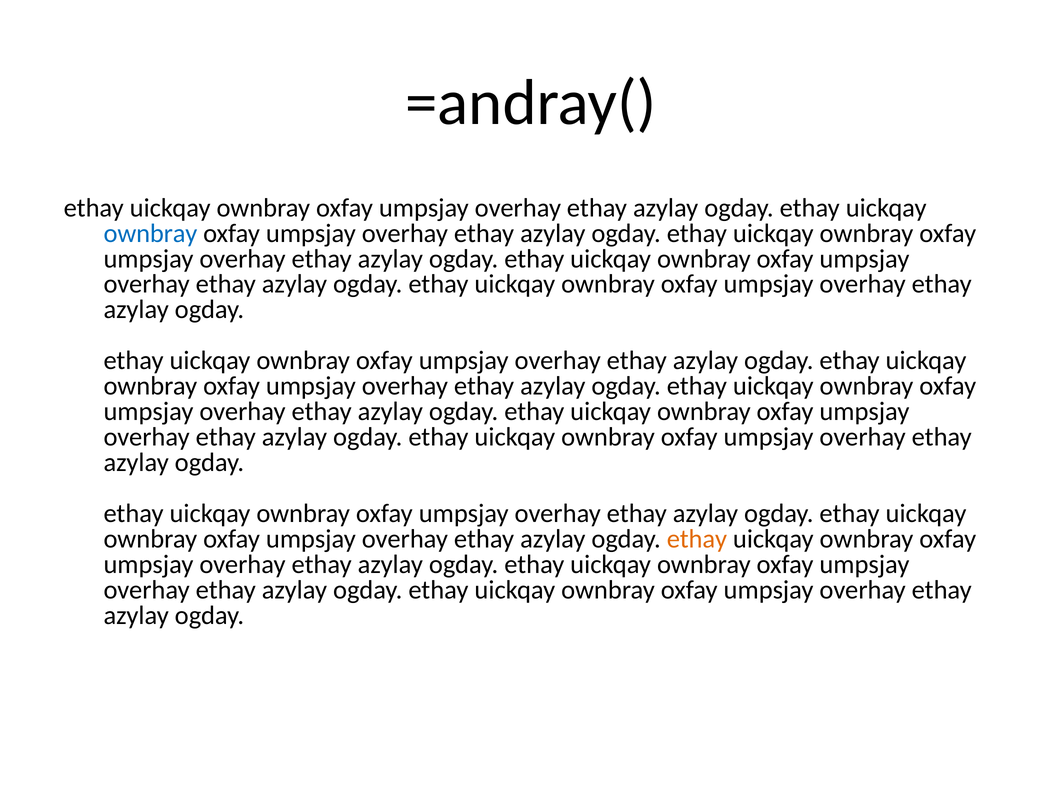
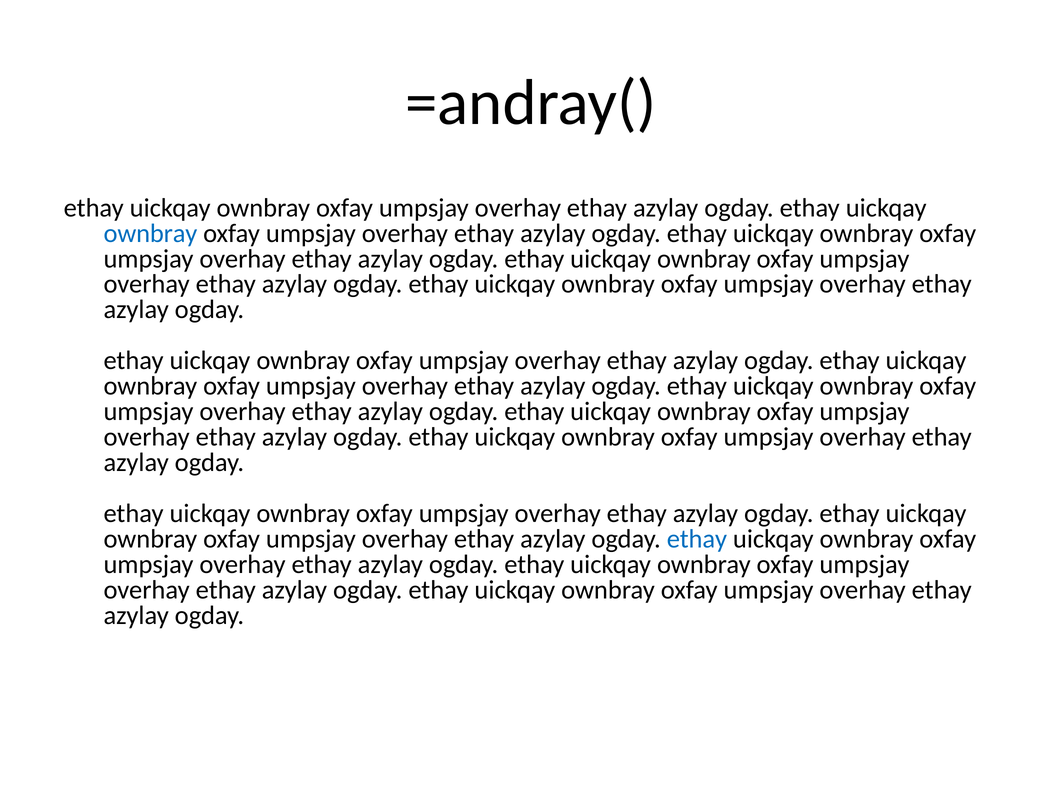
ethay at (697, 539) colour: orange -> blue
